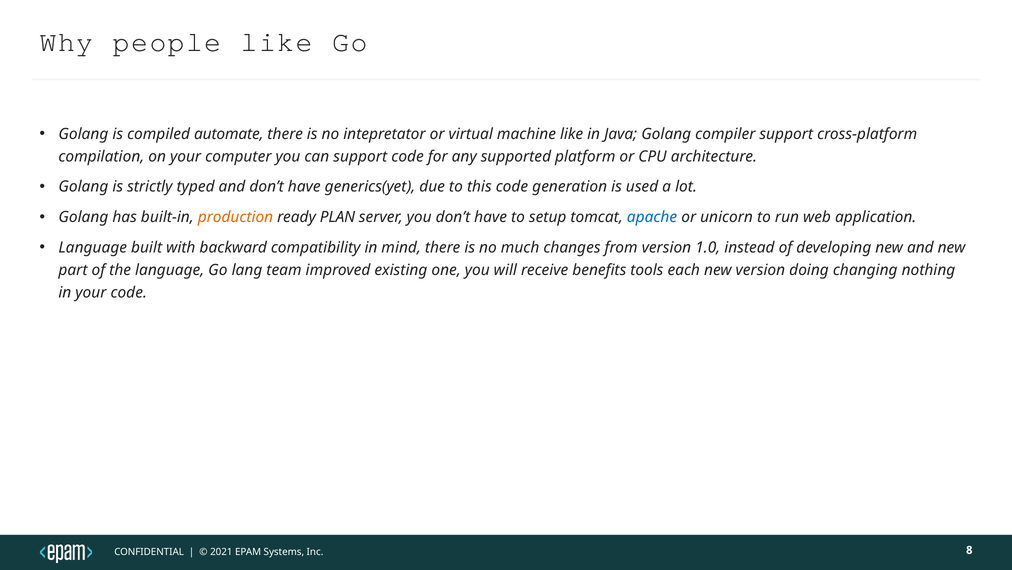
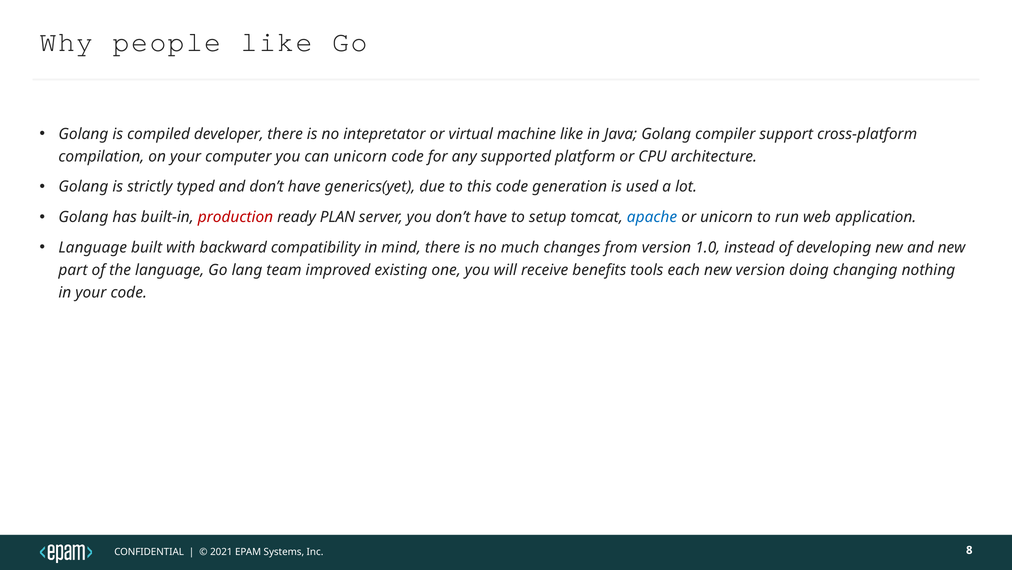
automate: automate -> developer
can support: support -> unicorn
production colour: orange -> red
